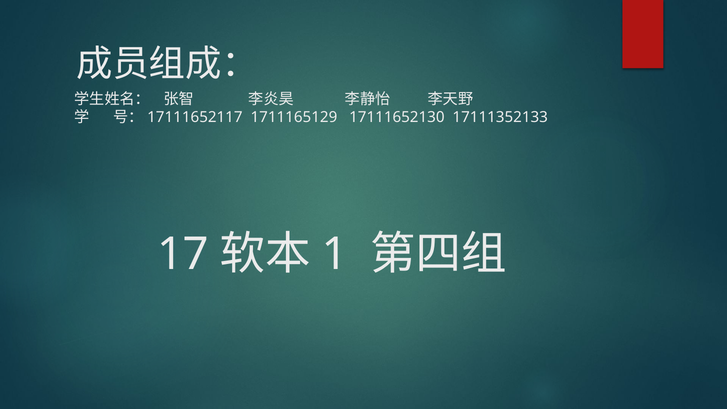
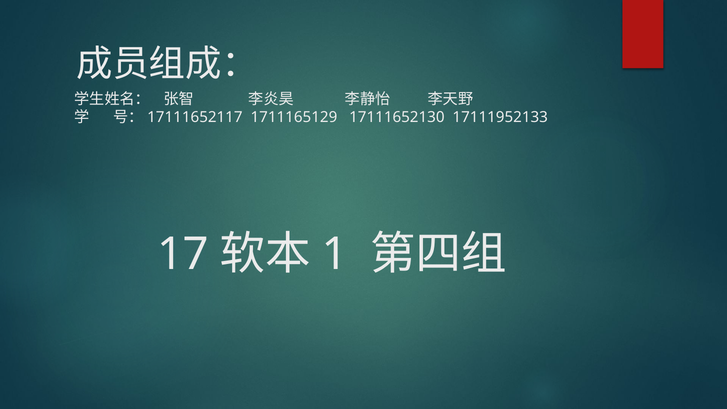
17111352133: 17111352133 -> 17111952133
